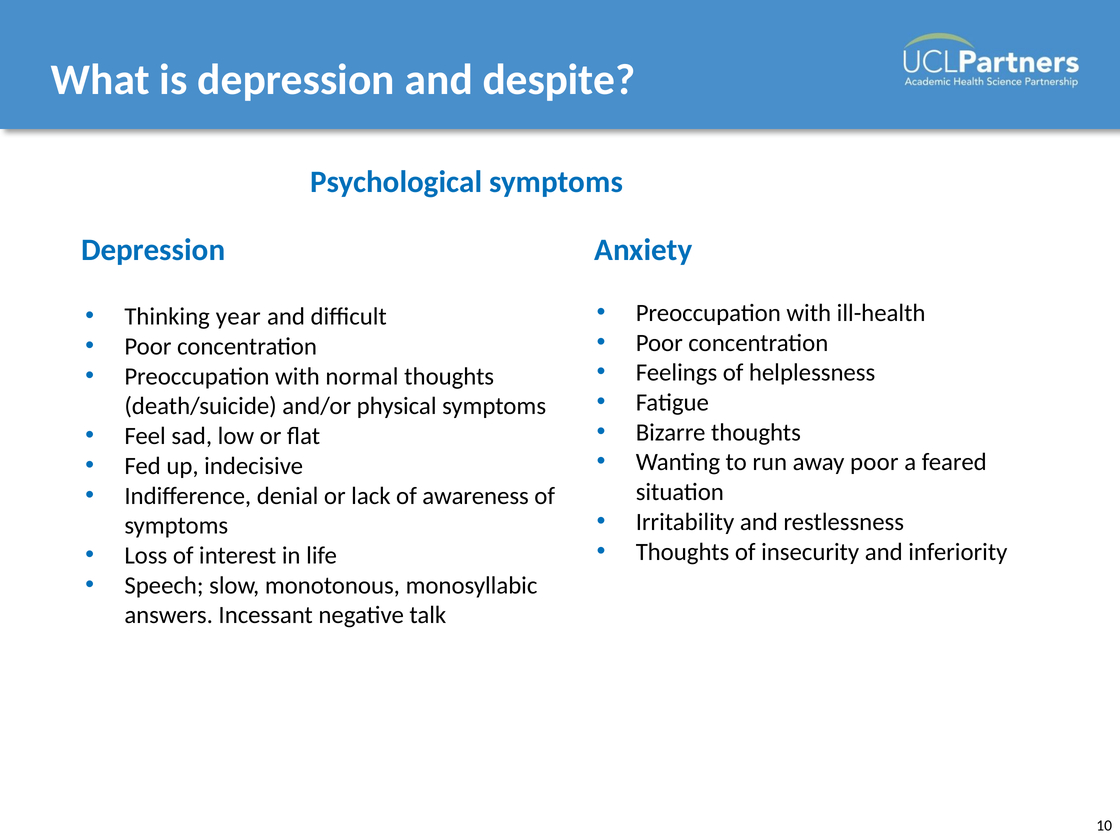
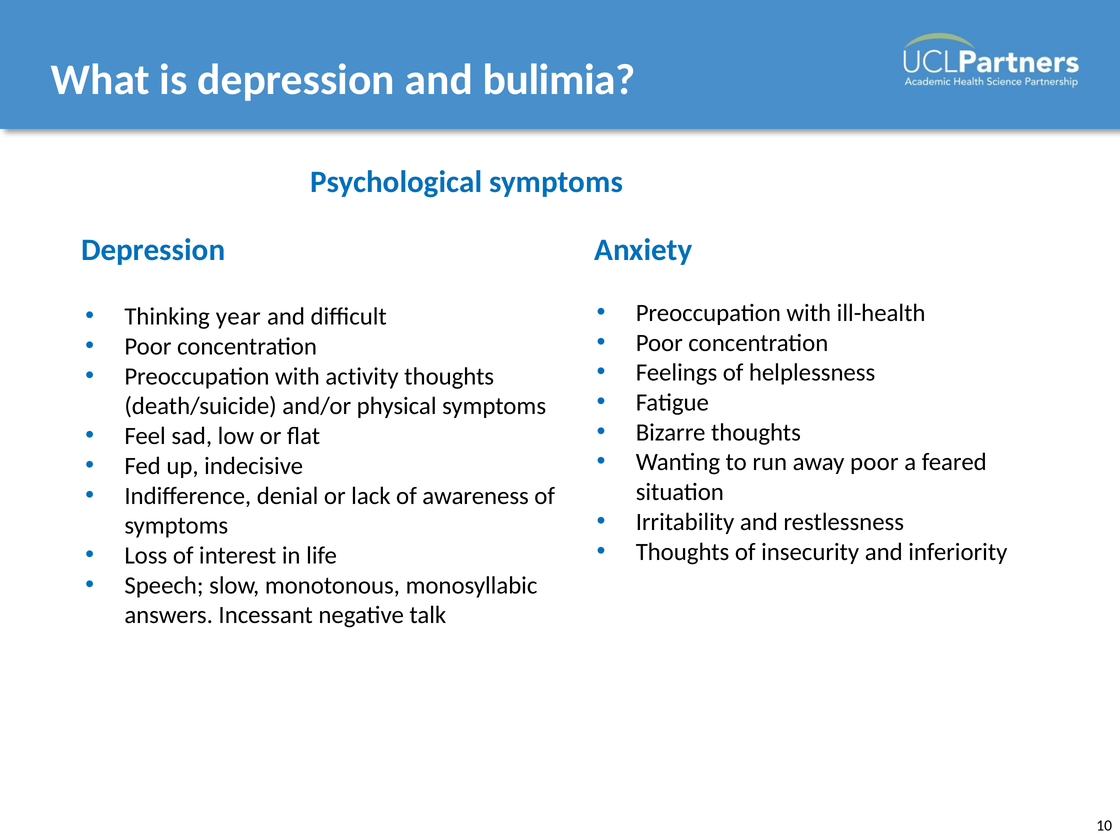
despite: despite -> bulimia
normal: normal -> activity
